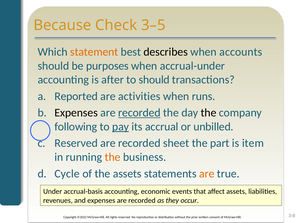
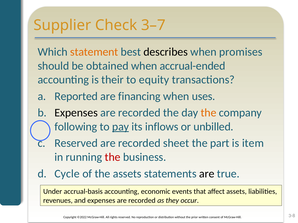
Because: Because -> Supplier
3–5: 3–5 -> 3–7
accounts: accounts -> promises
purposes: purposes -> obtained
accrual-under: accrual-under -> accrual-ended
after: after -> their
to should: should -> equity
activities: activities -> financing
runs: runs -> uses
recorded at (139, 113) underline: present -> none
the at (209, 113) colour: black -> orange
accrual: accrual -> inflows
the at (113, 157) colour: orange -> red
are at (207, 174) colour: orange -> black
